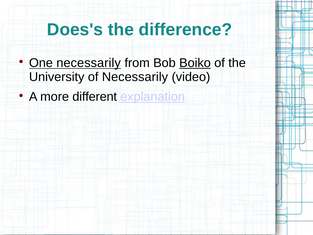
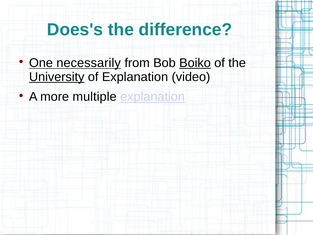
University underline: none -> present
of Necessarily: Necessarily -> Explanation
different: different -> multiple
